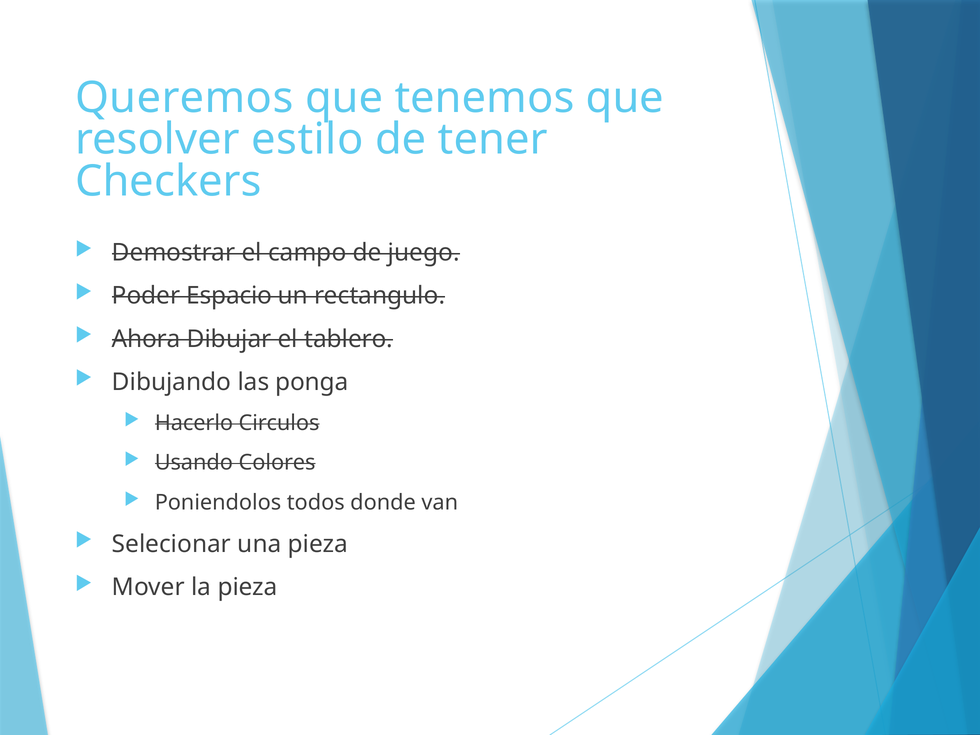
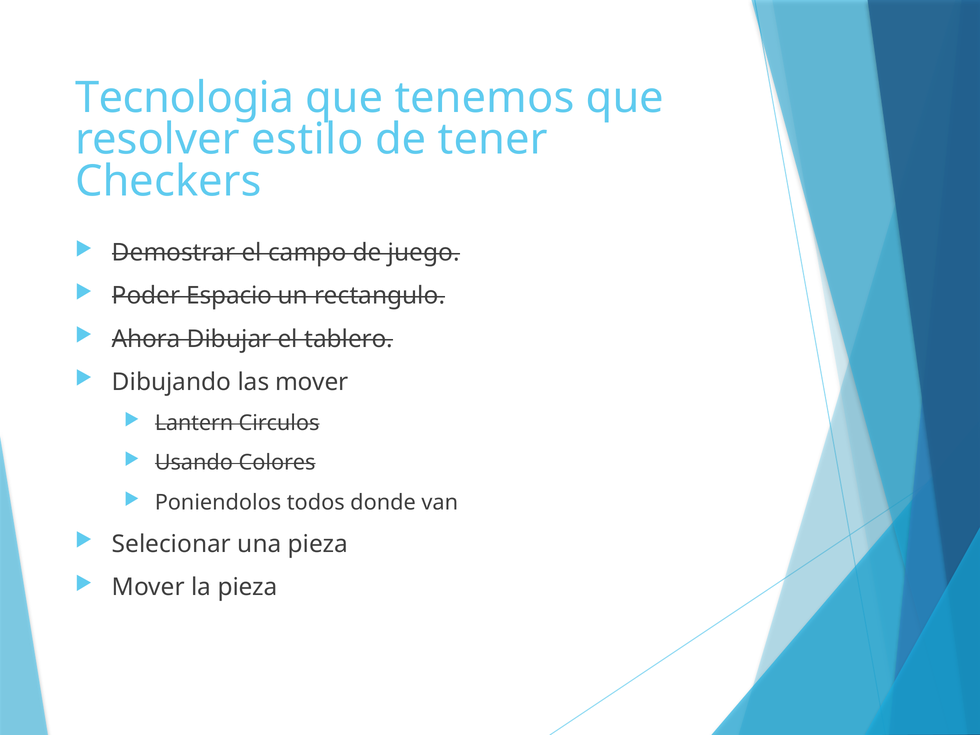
Queremos: Queremos -> Tecnologia
las ponga: ponga -> mover
Hacerlo: Hacerlo -> Lantern
